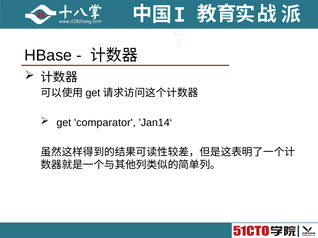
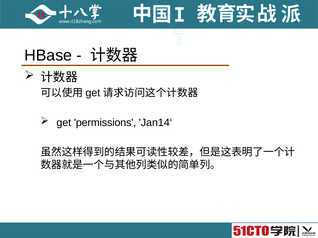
comparator: comparator -> permissions
